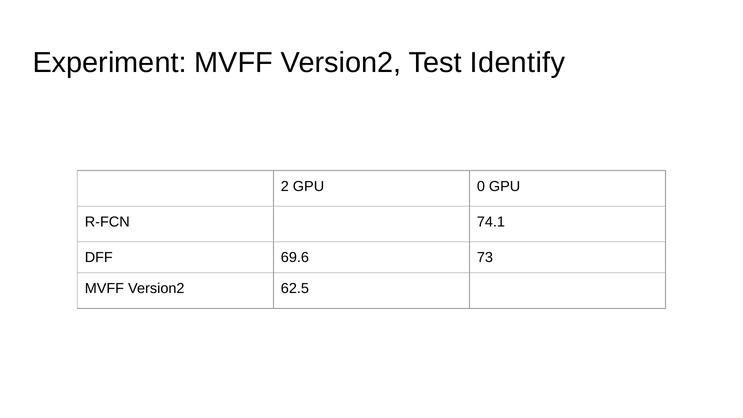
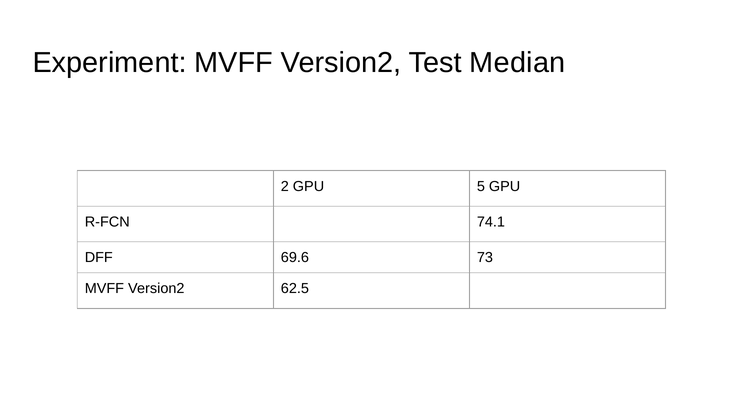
Identify: Identify -> Median
0: 0 -> 5
